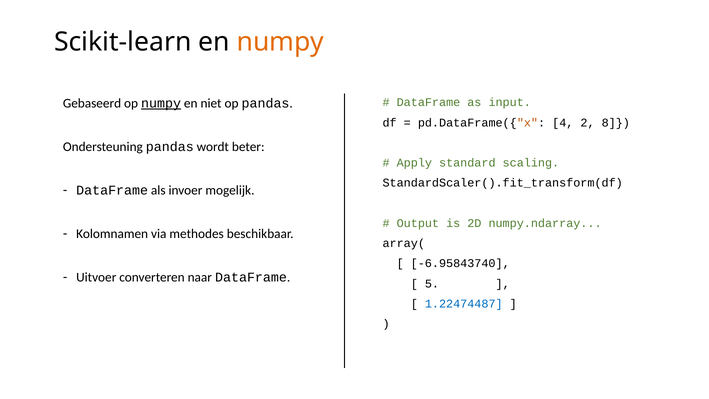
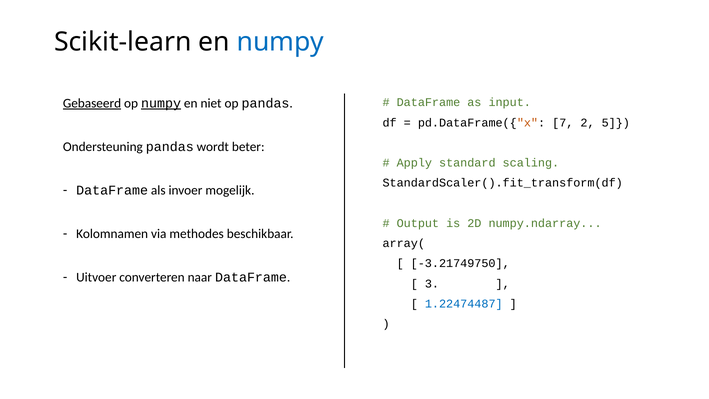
numpy at (280, 42) colour: orange -> blue
Gebaseerd underline: none -> present
4: 4 -> 7
8: 8 -> 5
-6.95843740: -6.95843740 -> -3.21749750
5: 5 -> 3
